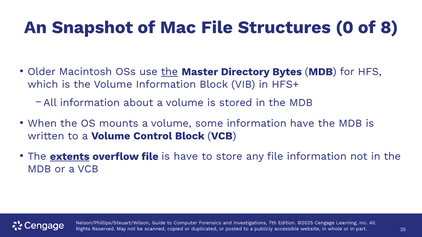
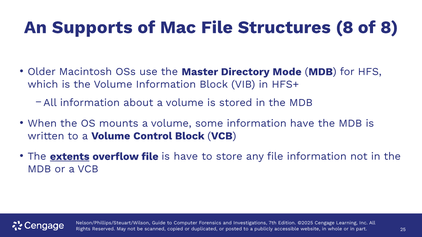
Snapshot: Snapshot -> Supports
Structures 0: 0 -> 8
the at (169, 72) underline: present -> none
Bytes: Bytes -> Mode
